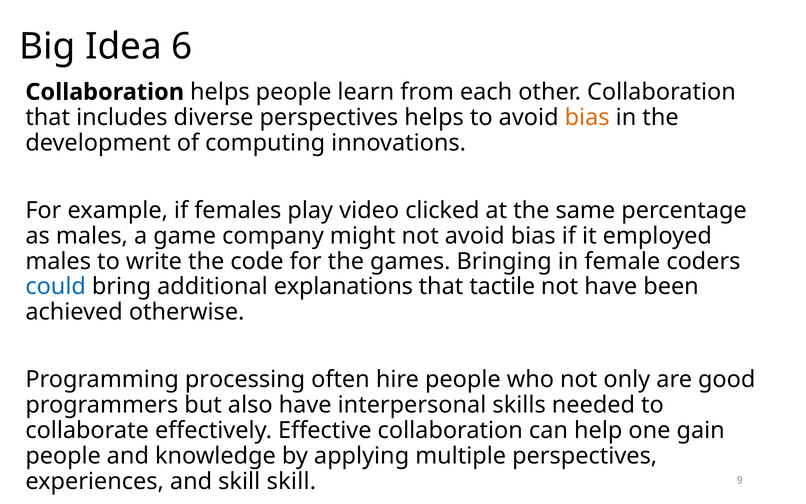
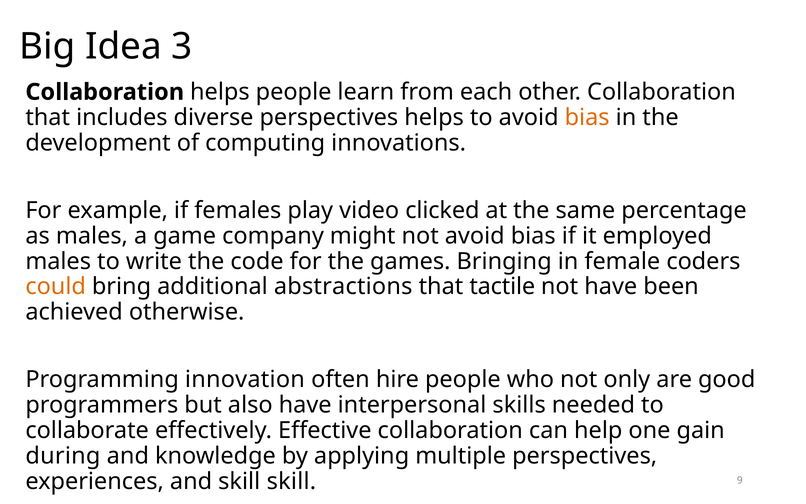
6: 6 -> 3
could colour: blue -> orange
explanations: explanations -> abstractions
processing: processing -> innovation
people at (63, 456): people -> during
